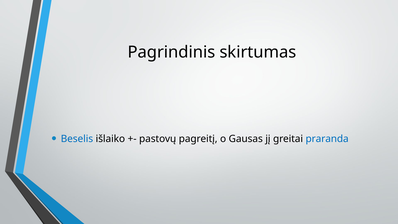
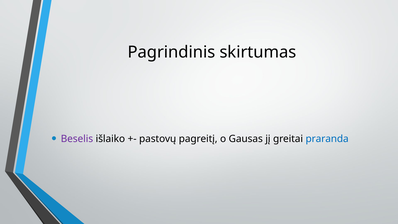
Beselis colour: blue -> purple
